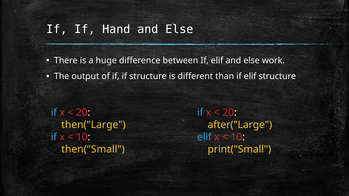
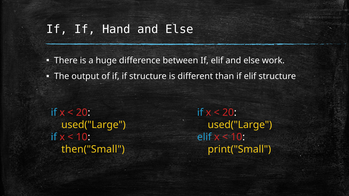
then("Large at (93, 125): then("Large -> used("Large
after("Large at (240, 125): after("Large -> used("Large
